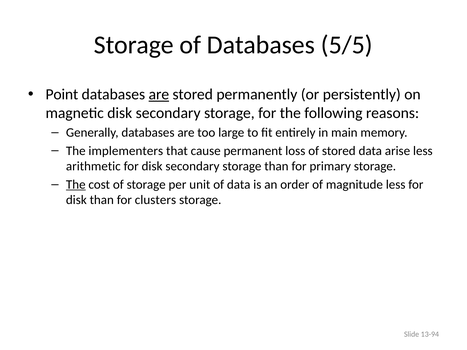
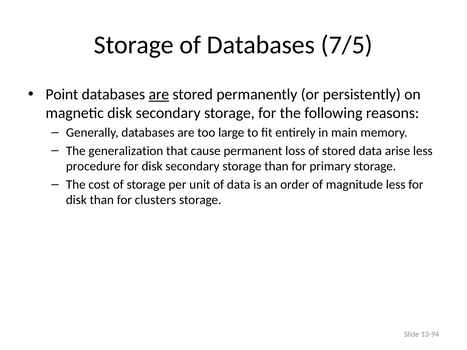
5/5: 5/5 -> 7/5
implementers: implementers -> generalization
arithmetic: arithmetic -> procedure
The at (76, 185) underline: present -> none
